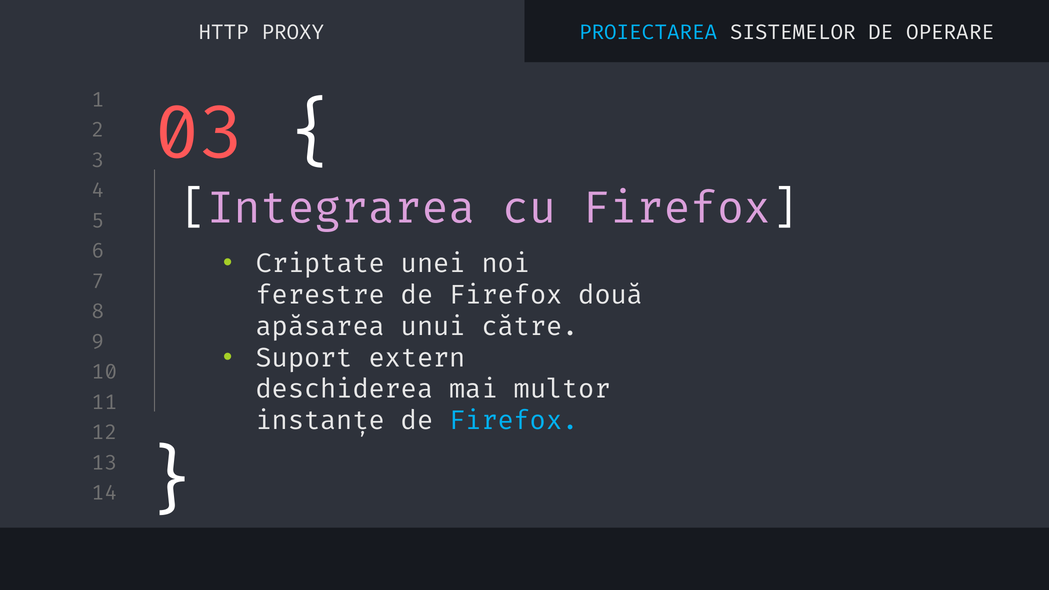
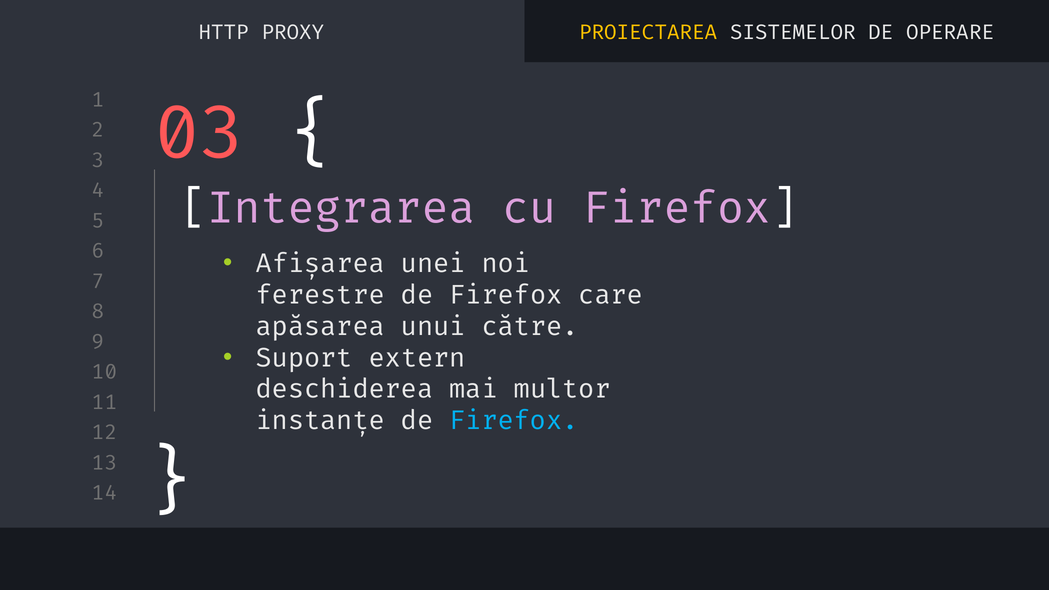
PROIECTAREA colour: light blue -> yellow
Criptate: Criptate -> Afișarea
două: două -> care
